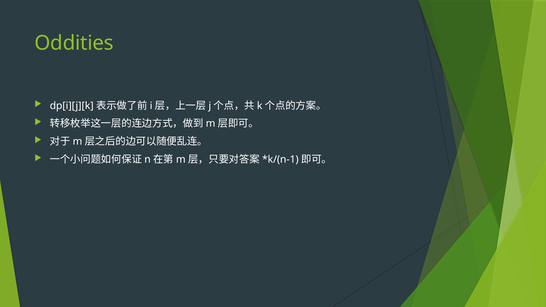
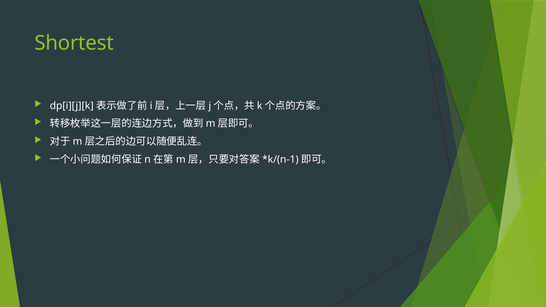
Oddities: Oddities -> Shortest
